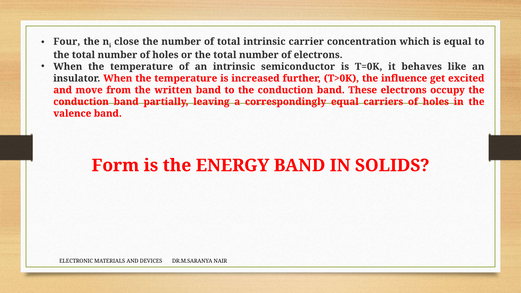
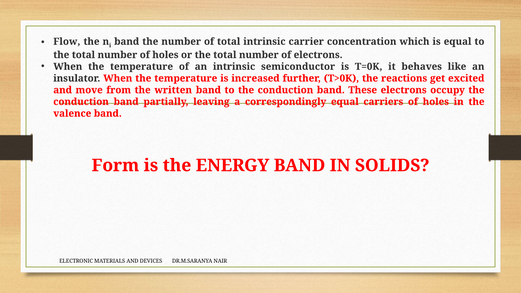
Four: Four -> Flow
close at (127, 42): close -> band
influence: influence -> reactions
